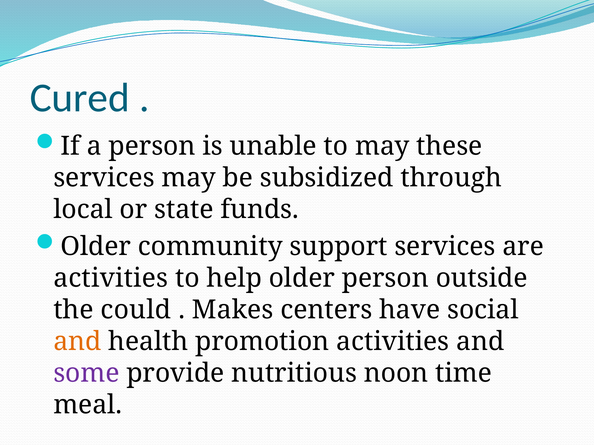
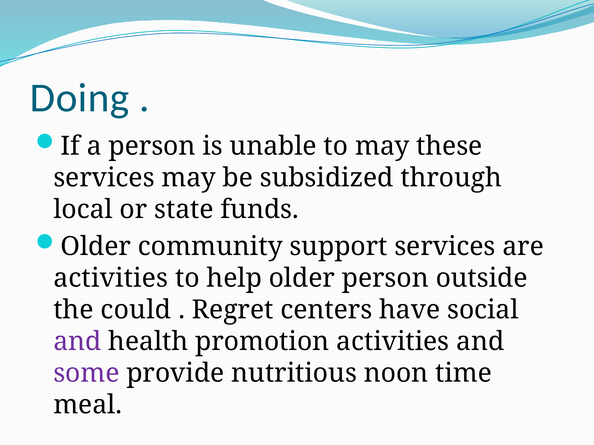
Cured: Cured -> Doing
Makes: Makes -> Regret
and at (77, 342) colour: orange -> purple
